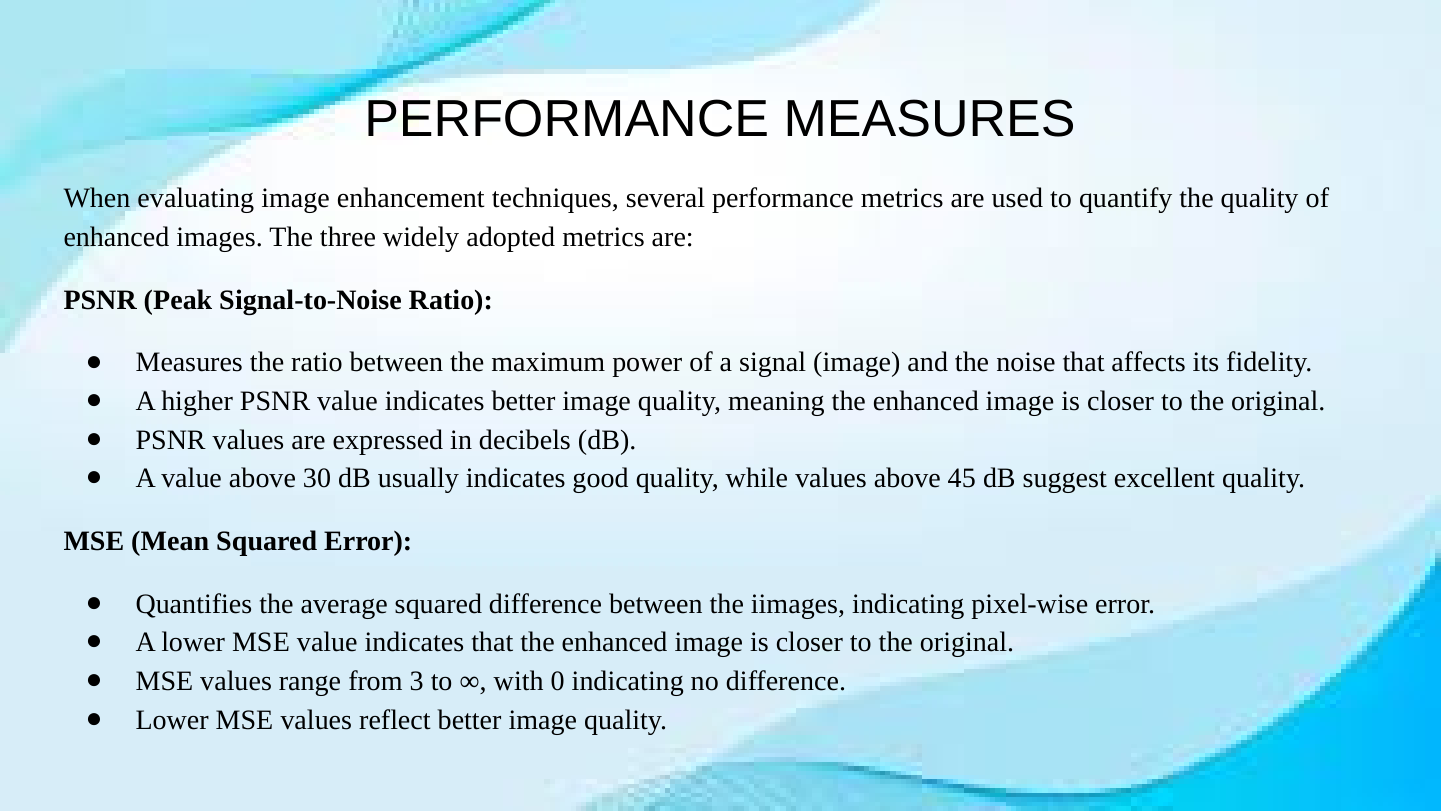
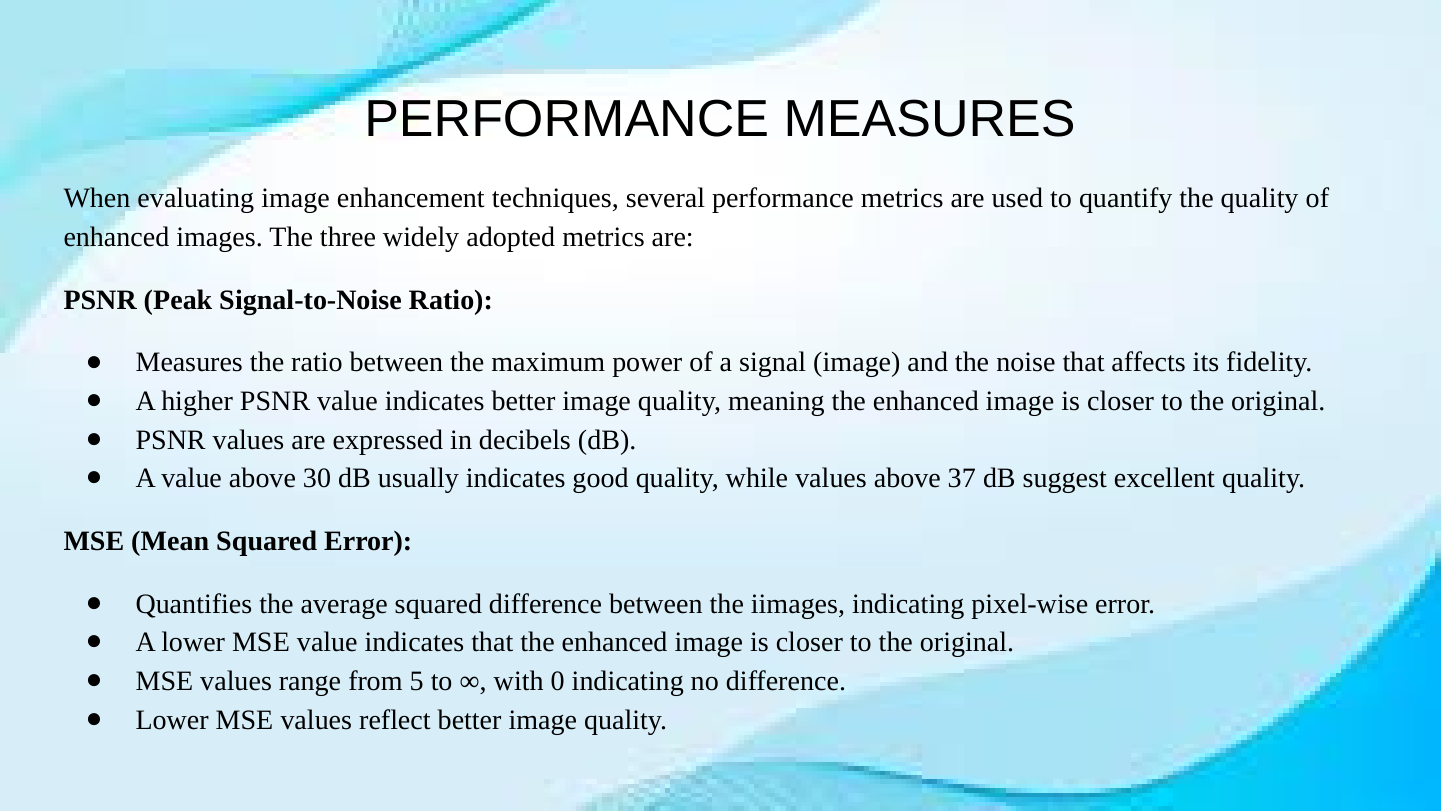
45: 45 -> 37
3: 3 -> 5
